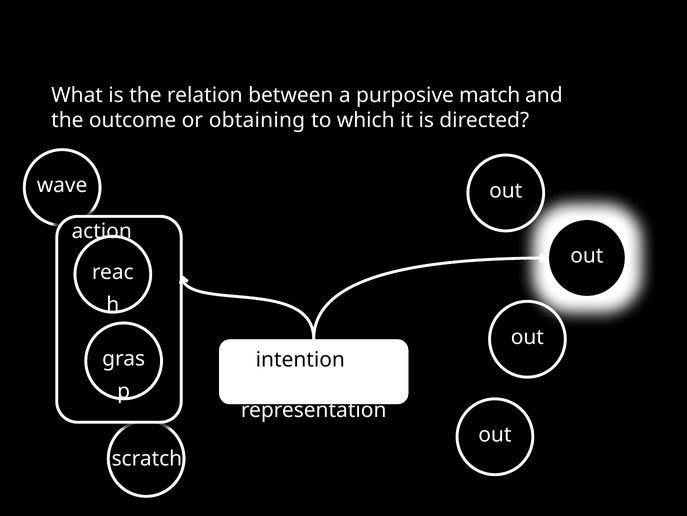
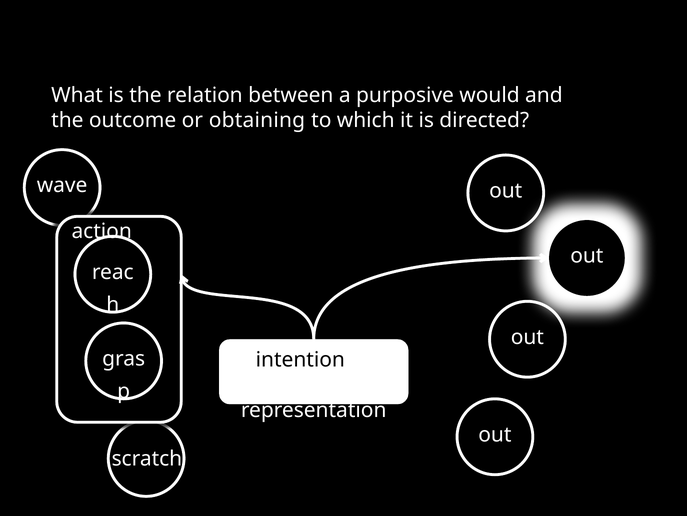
match: match -> would
